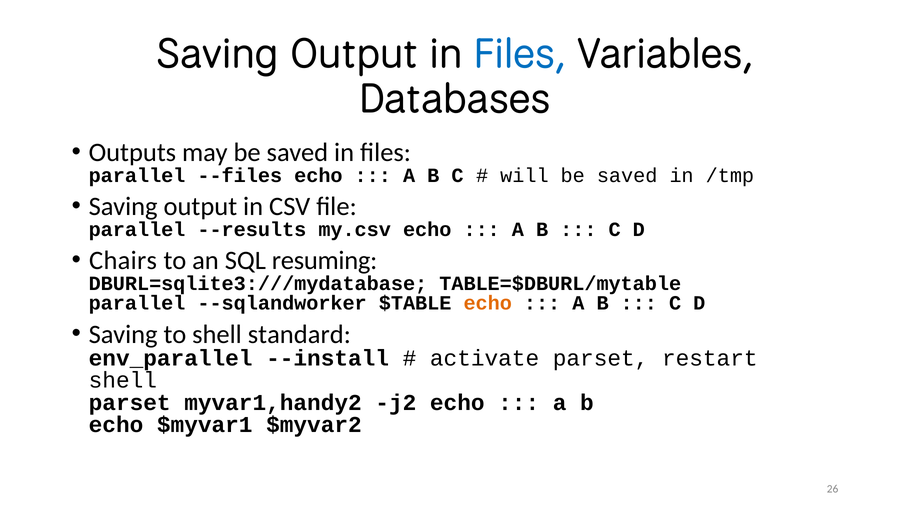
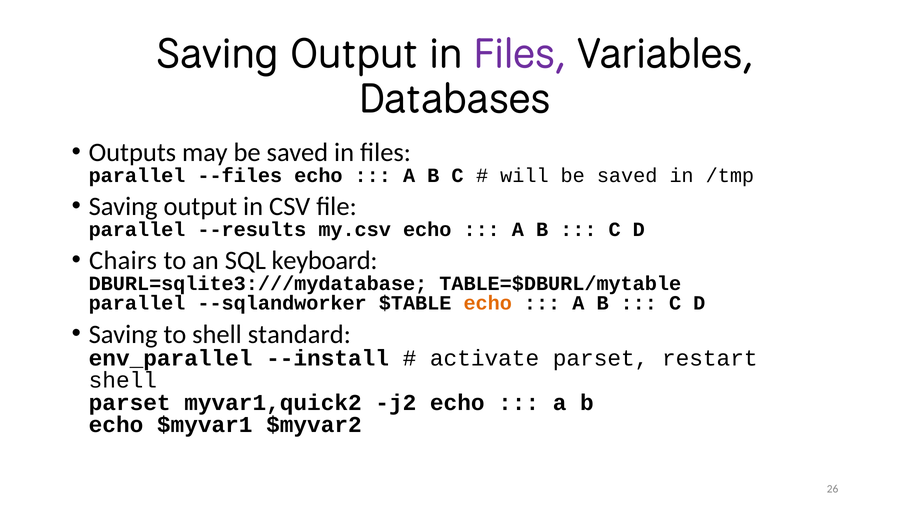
Files at (520, 54) colour: blue -> purple
resuming: resuming -> keyboard
myvar1,handy2: myvar1,handy2 -> myvar1,quick2
